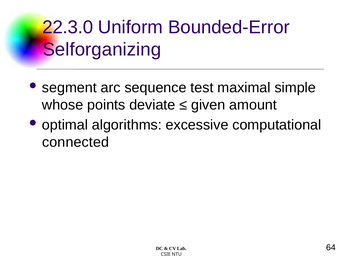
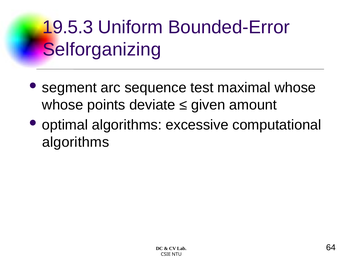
22.3.0: 22.3.0 -> 19.5.3
maximal simple: simple -> whose
connected at (76, 142): connected -> algorithms
